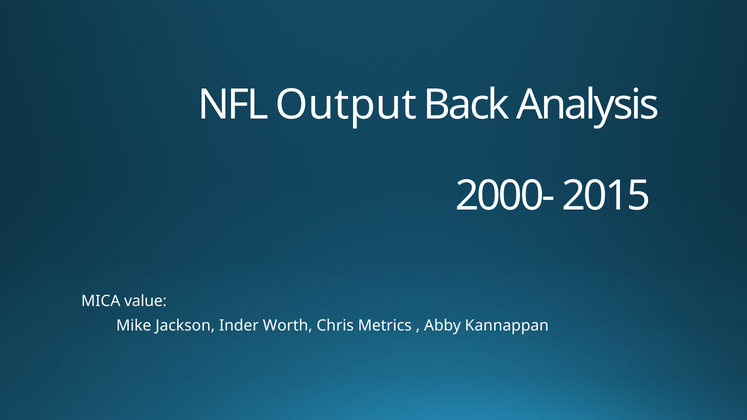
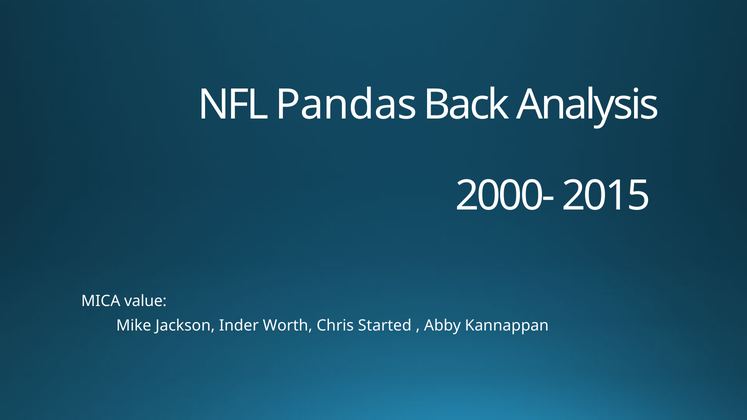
Output: Output -> Pandas
Metrics: Metrics -> Started
